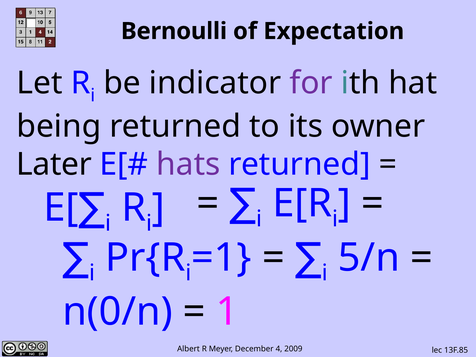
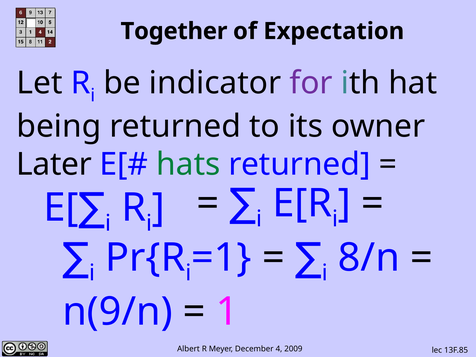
Bernoulli: Bernoulli -> Together
hats colour: purple -> green
5/n: 5/n -> 8/n
n(0/n: n(0/n -> n(9/n
